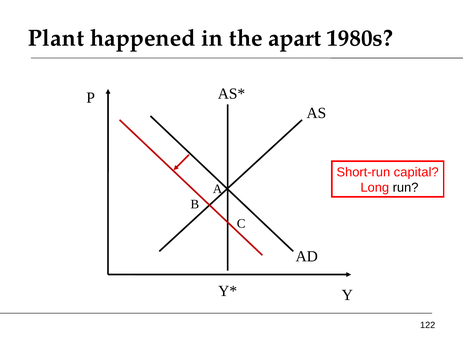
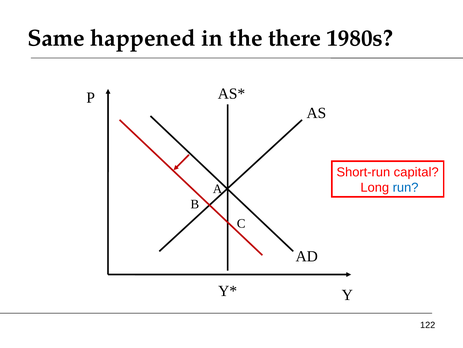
Plant: Plant -> Same
apart: apart -> there
run colour: black -> blue
